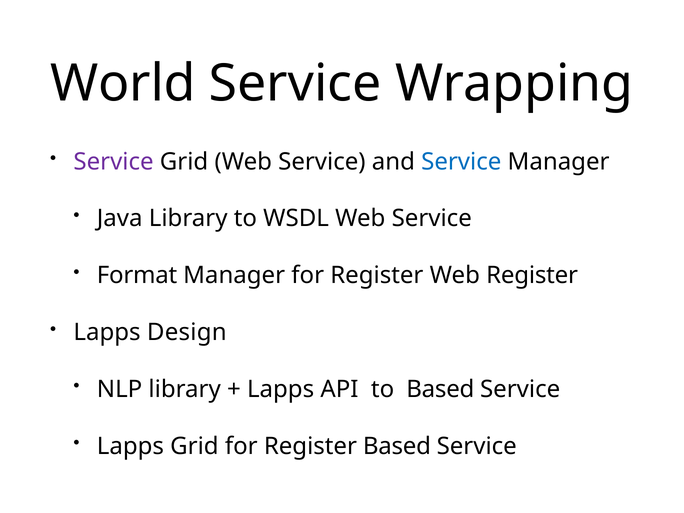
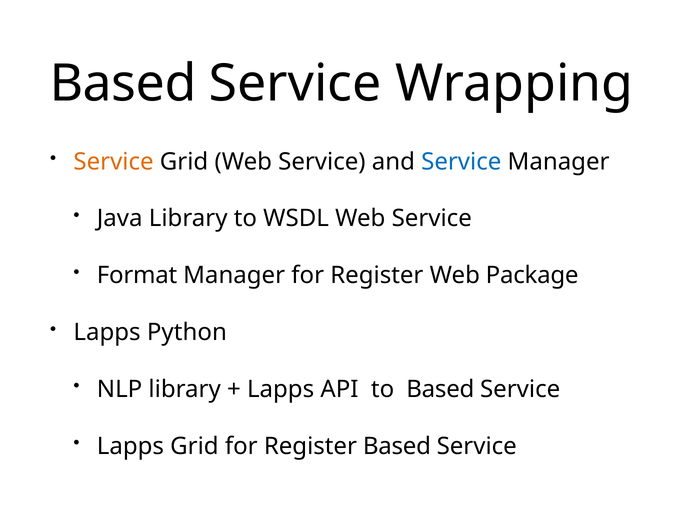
World at (123, 84): World -> Based
Service at (114, 162) colour: purple -> orange
Web Register: Register -> Package
Design: Design -> Python
